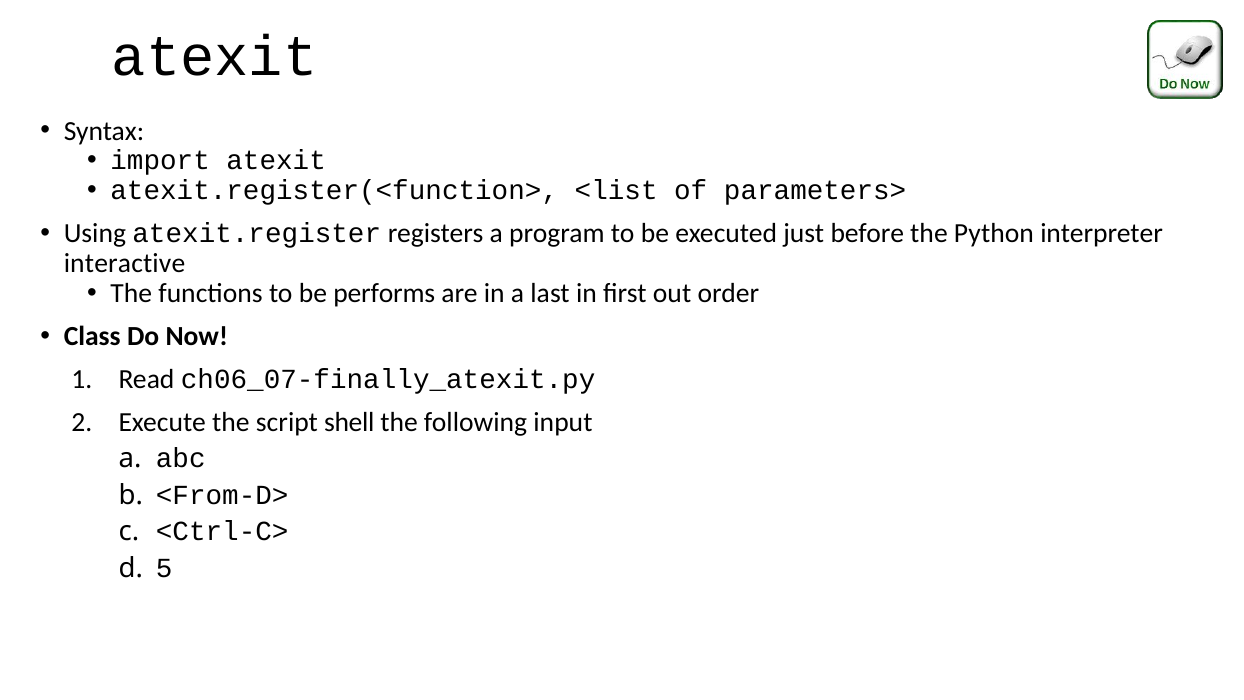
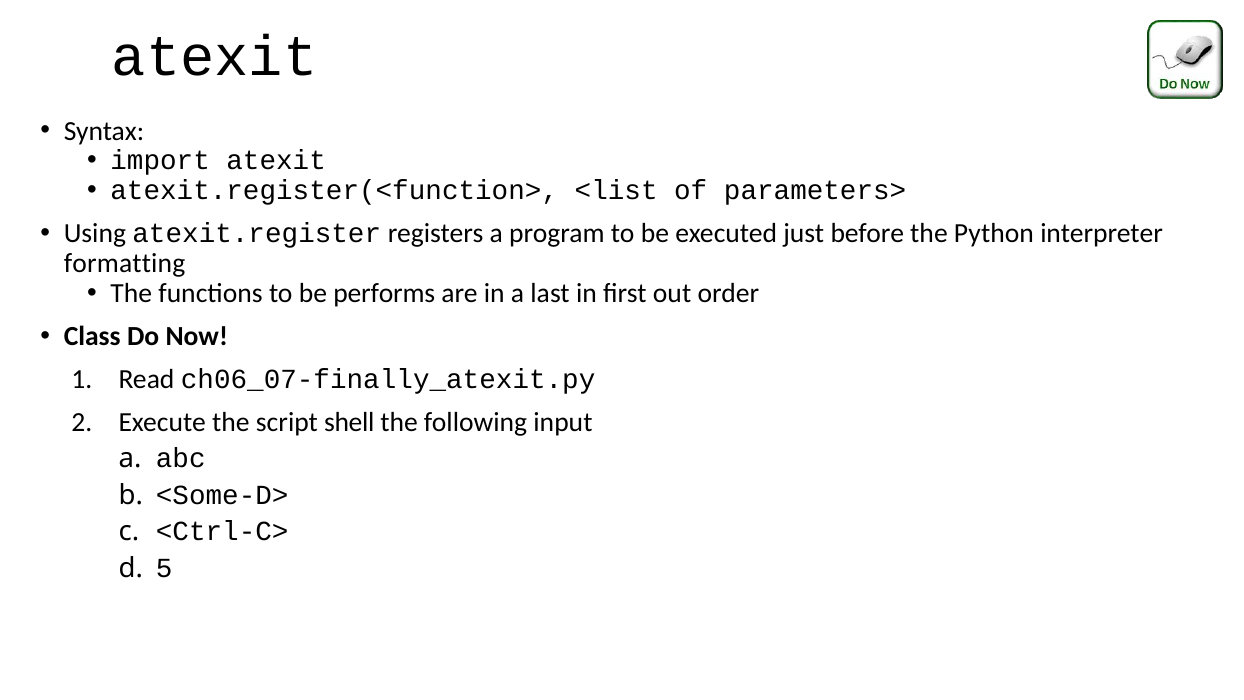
interactive: interactive -> formatting
<From-D>: <From-D> -> <Some-D>
